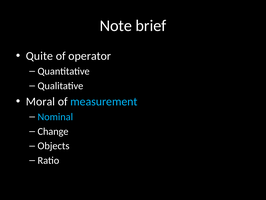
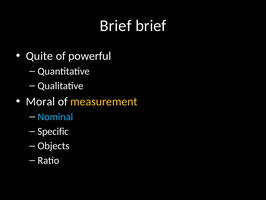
Note at (116, 26): Note -> Brief
operator: operator -> powerful
measurement colour: light blue -> yellow
Change: Change -> Specific
